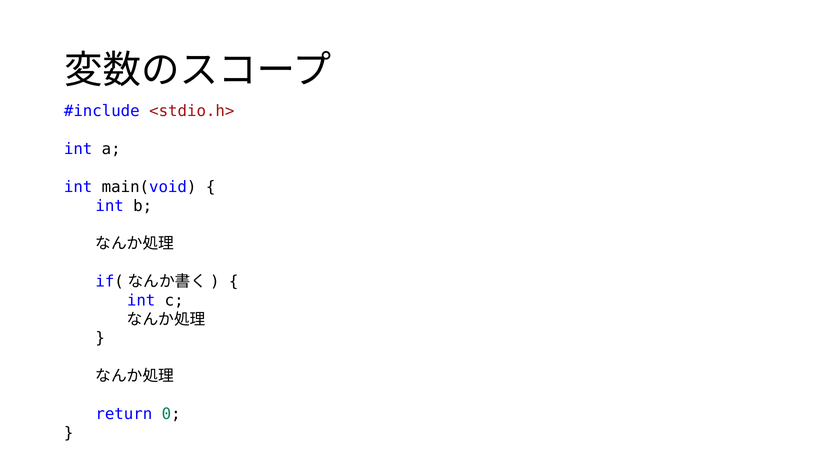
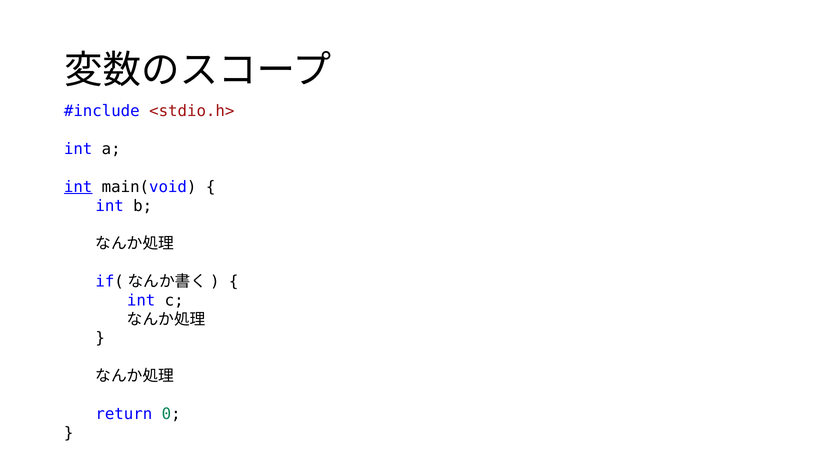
int at (78, 187) underline: none -> present
